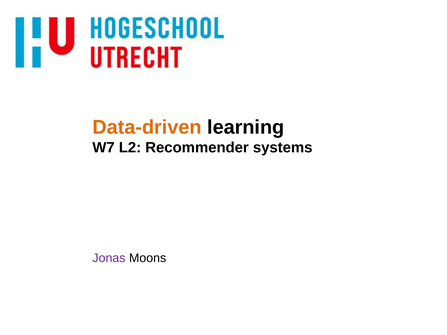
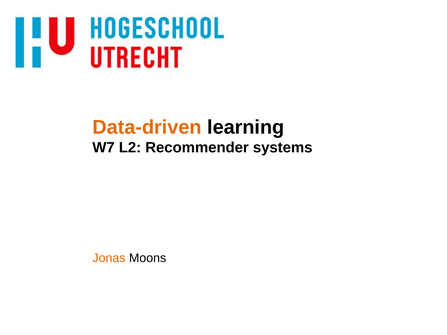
Jonas colour: purple -> orange
